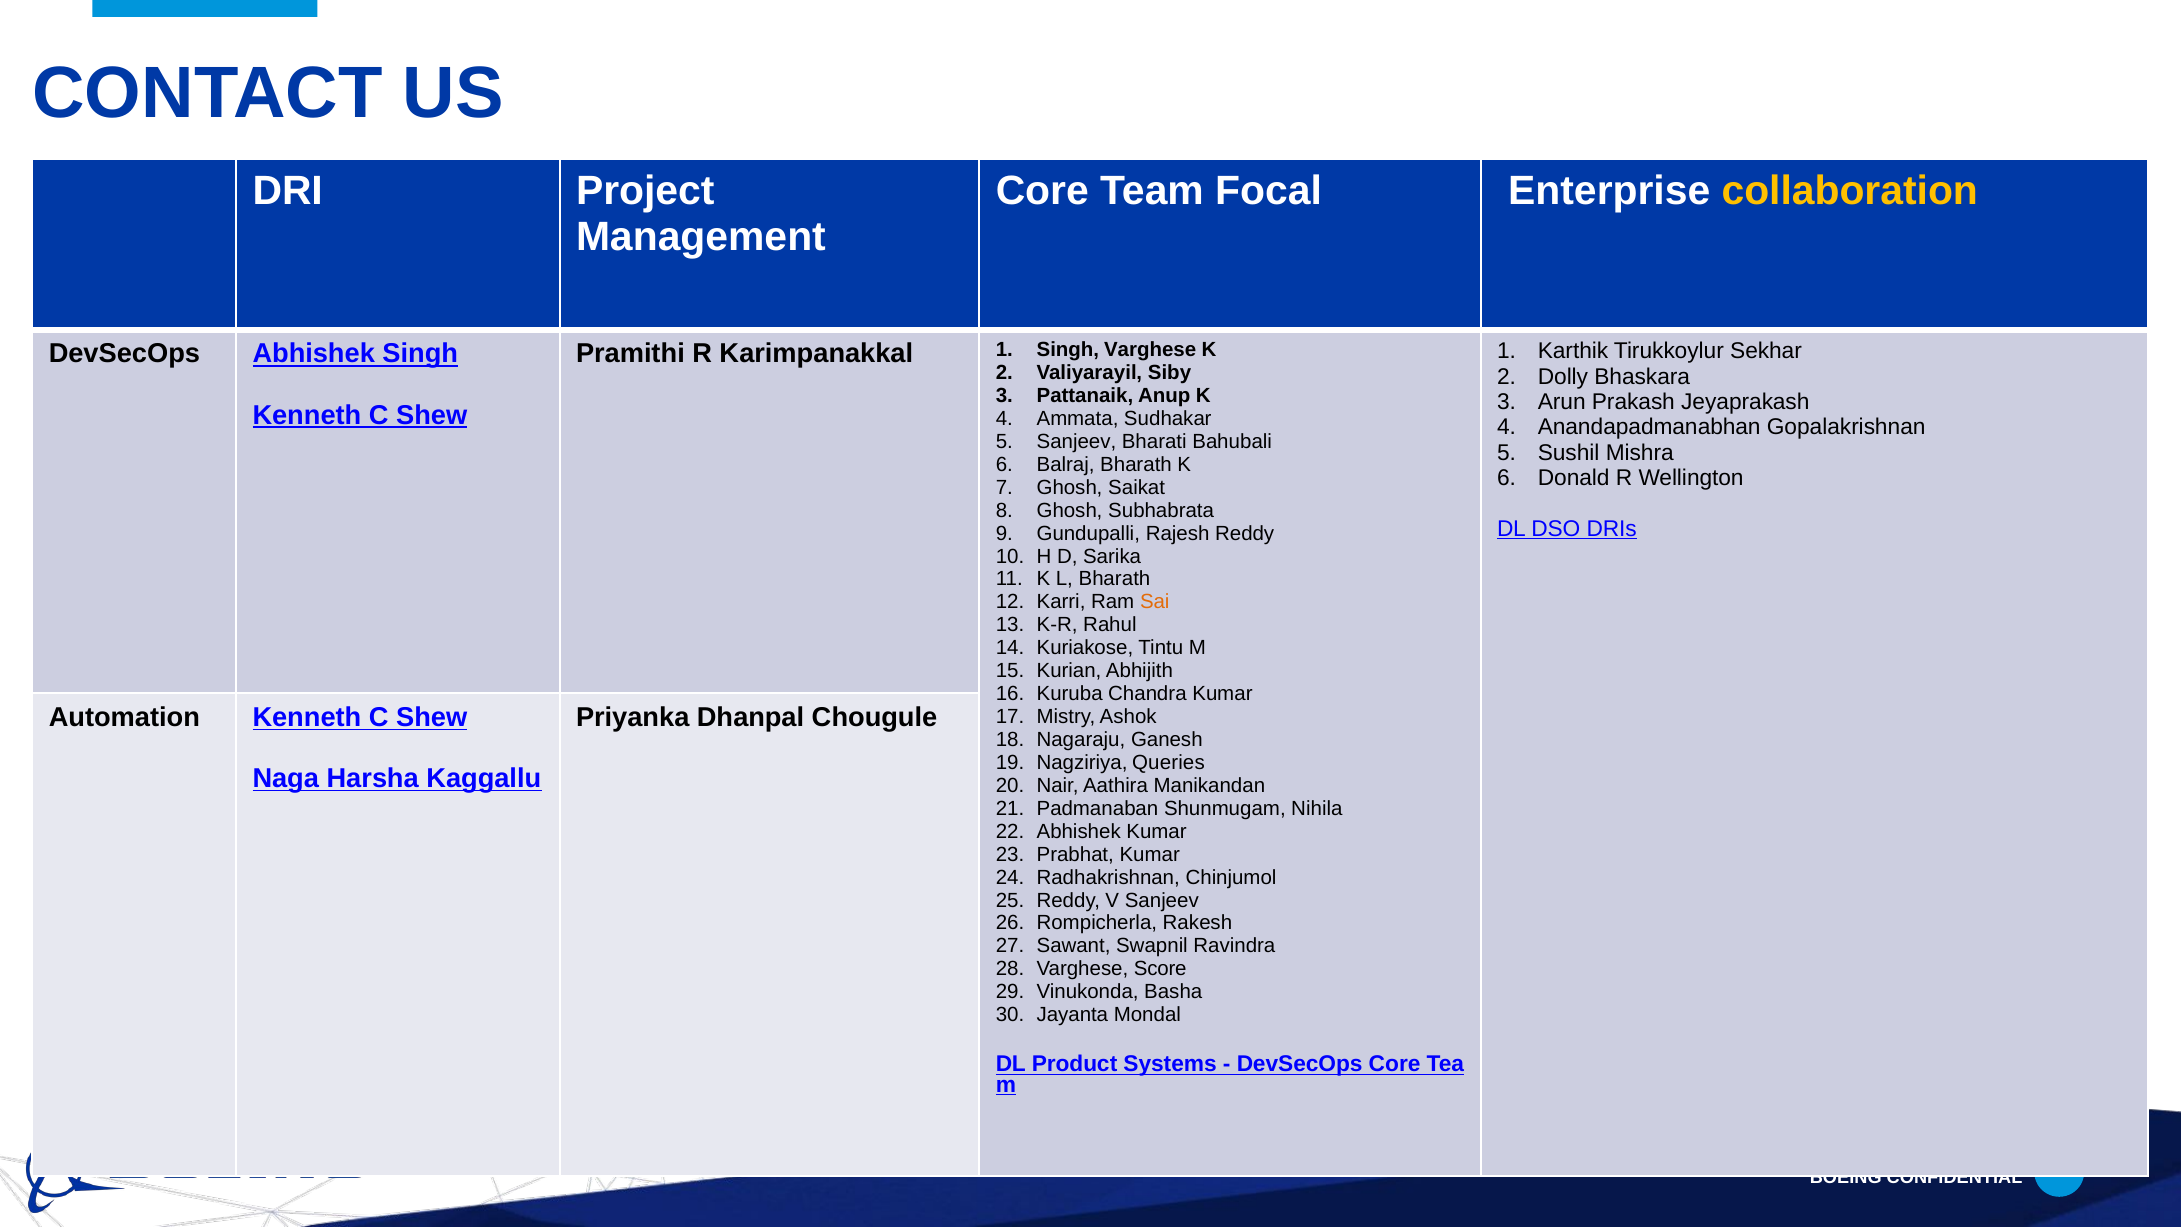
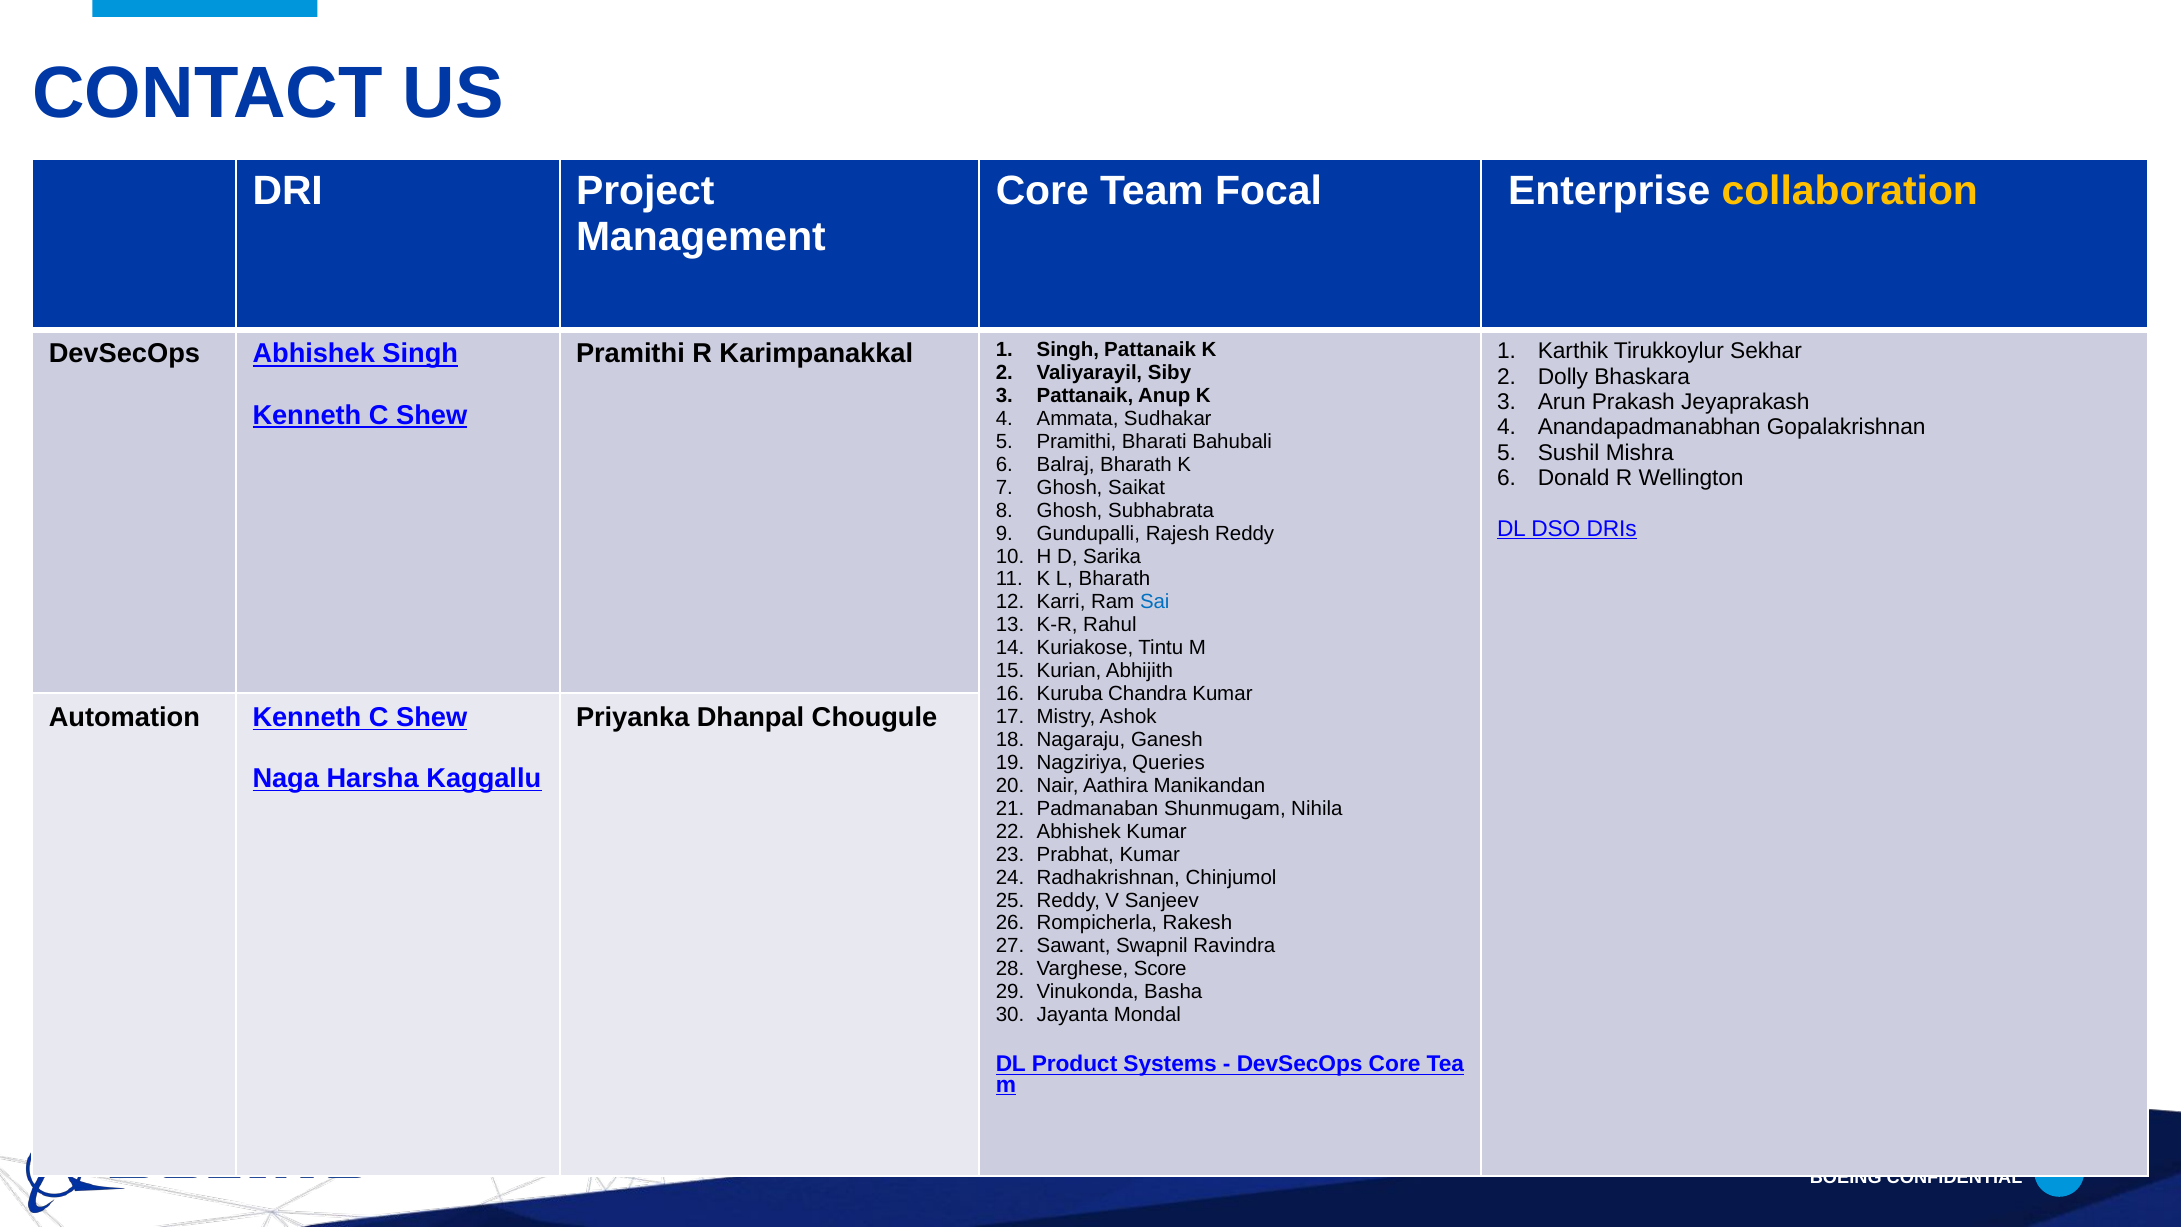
Singh Varghese: Varghese -> Pattanaik
Sanjeev at (1076, 442): Sanjeev -> Pramithi
Sai colour: orange -> blue
